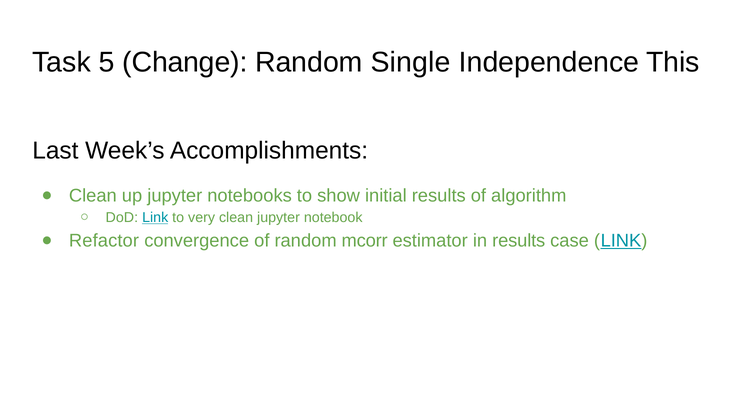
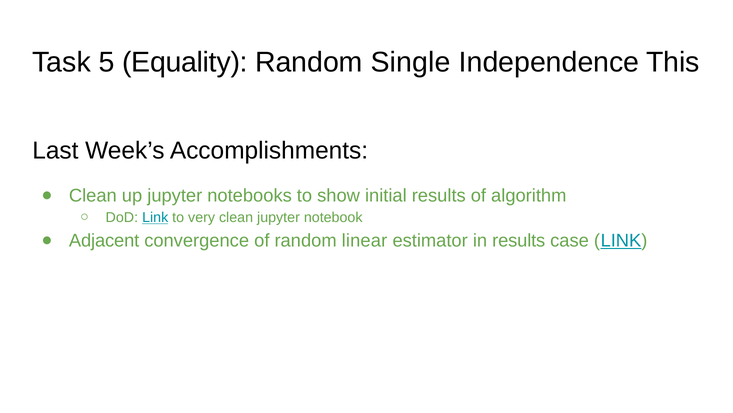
Change: Change -> Equality
Refactor: Refactor -> Adjacent
mcorr: mcorr -> linear
